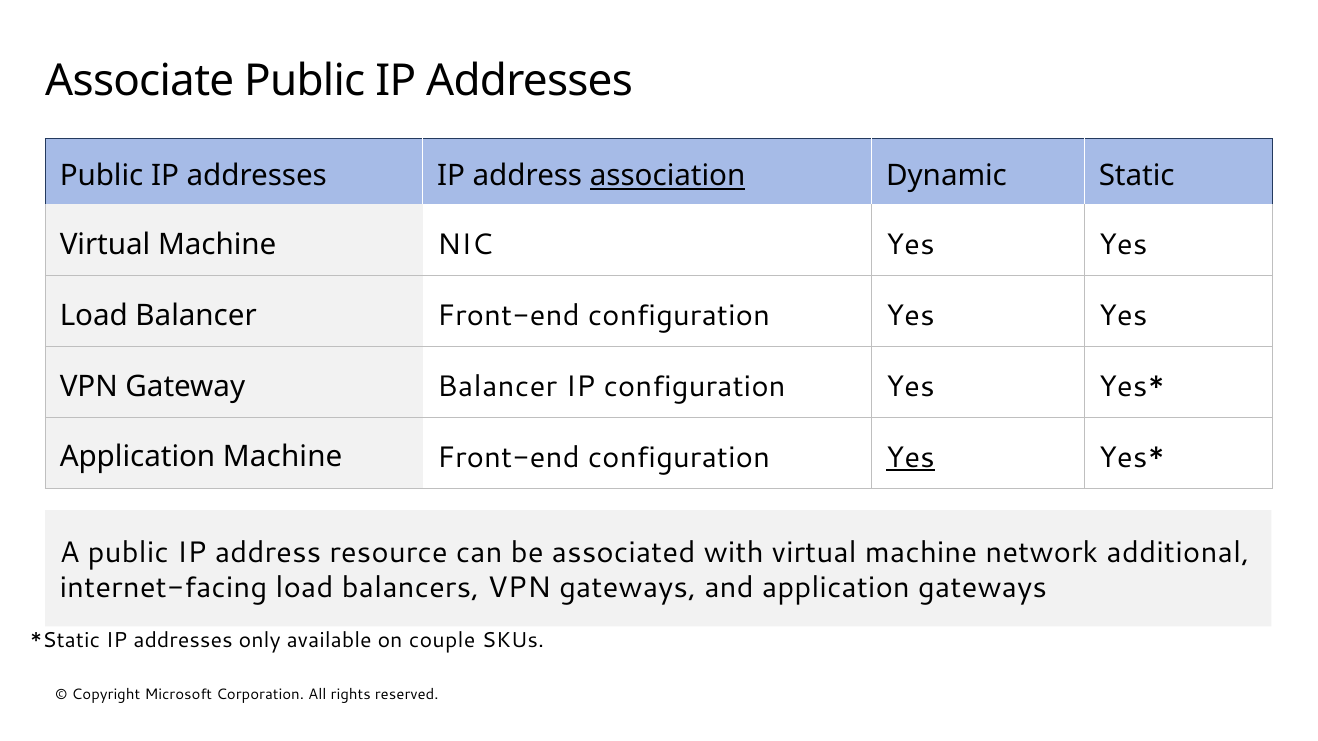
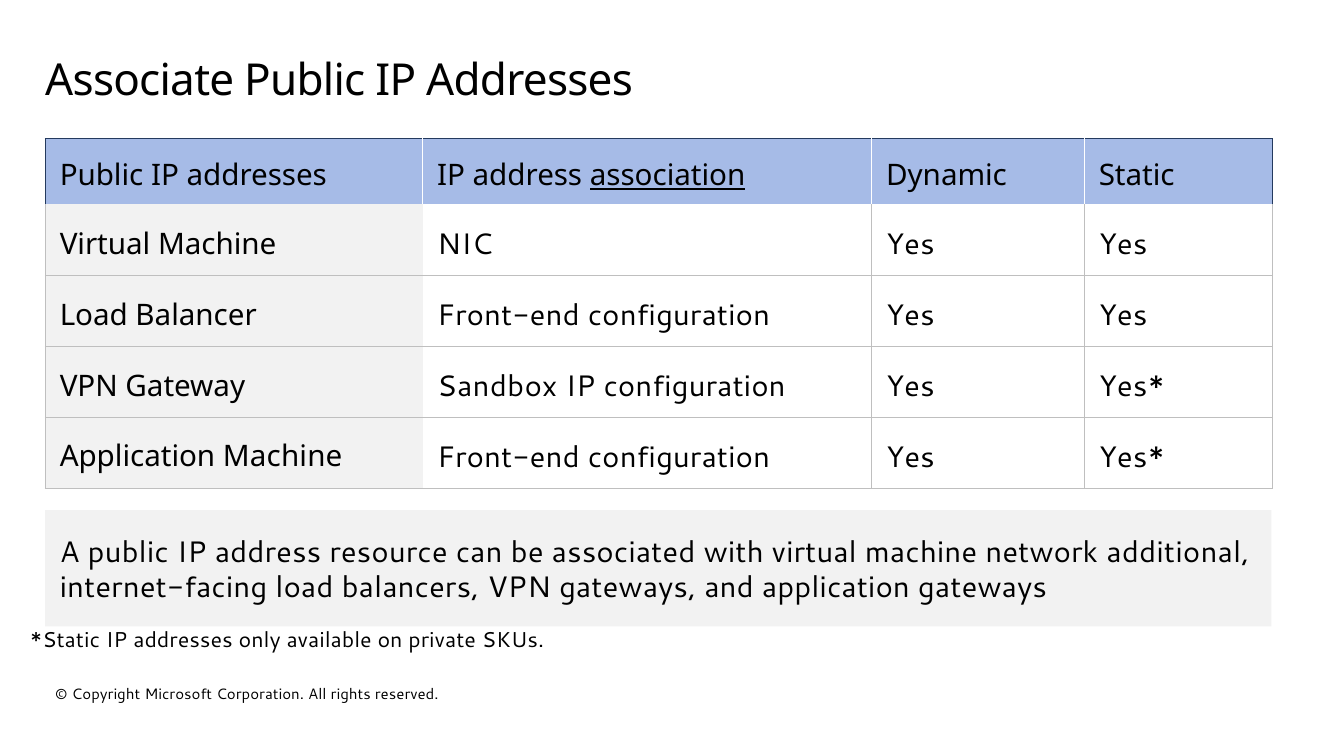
Gateway Balancer: Balancer -> Sandbox
Yes at (911, 457) underline: present -> none
couple: couple -> private
